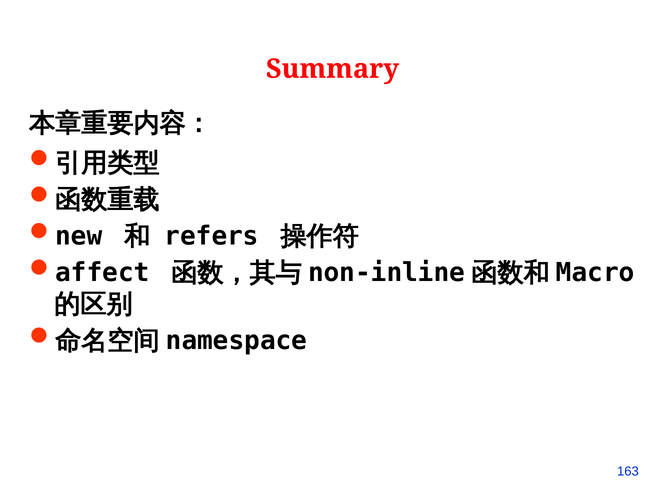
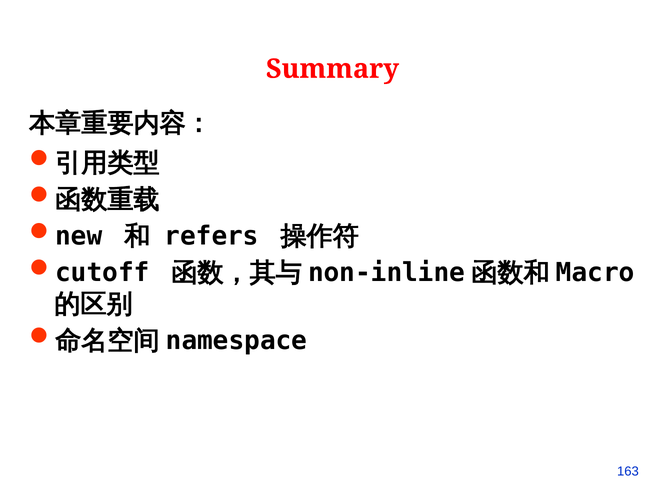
affect: affect -> cutoff
